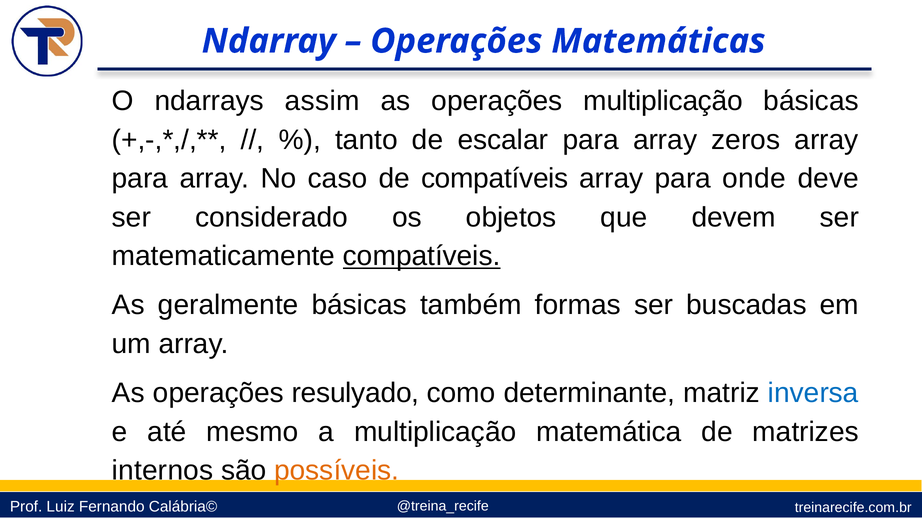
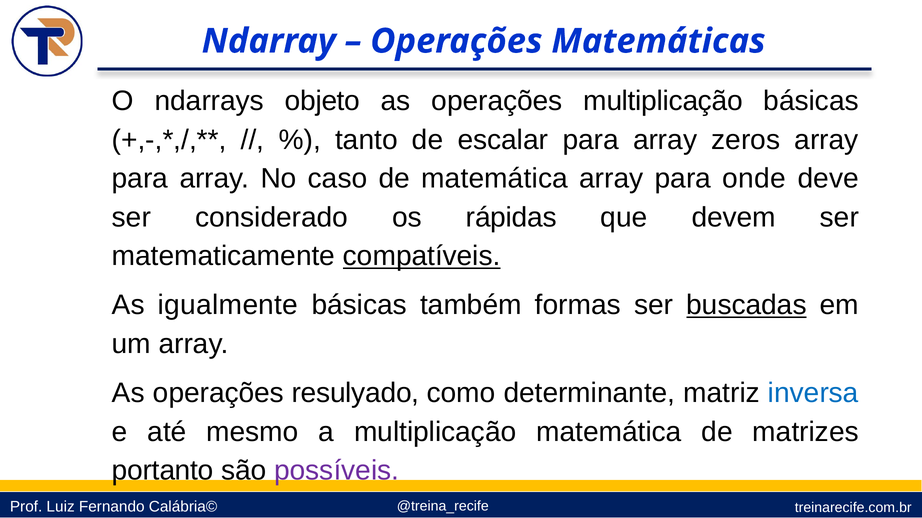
assim: assim -> objeto
de compatíveis: compatíveis -> matemática
objetos: objetos -> rápidas
geralmente: geralmente -> igualmente
buscadas underline: none -> present
internos: internos -> portanto
possíveis colour: orange -> purple
